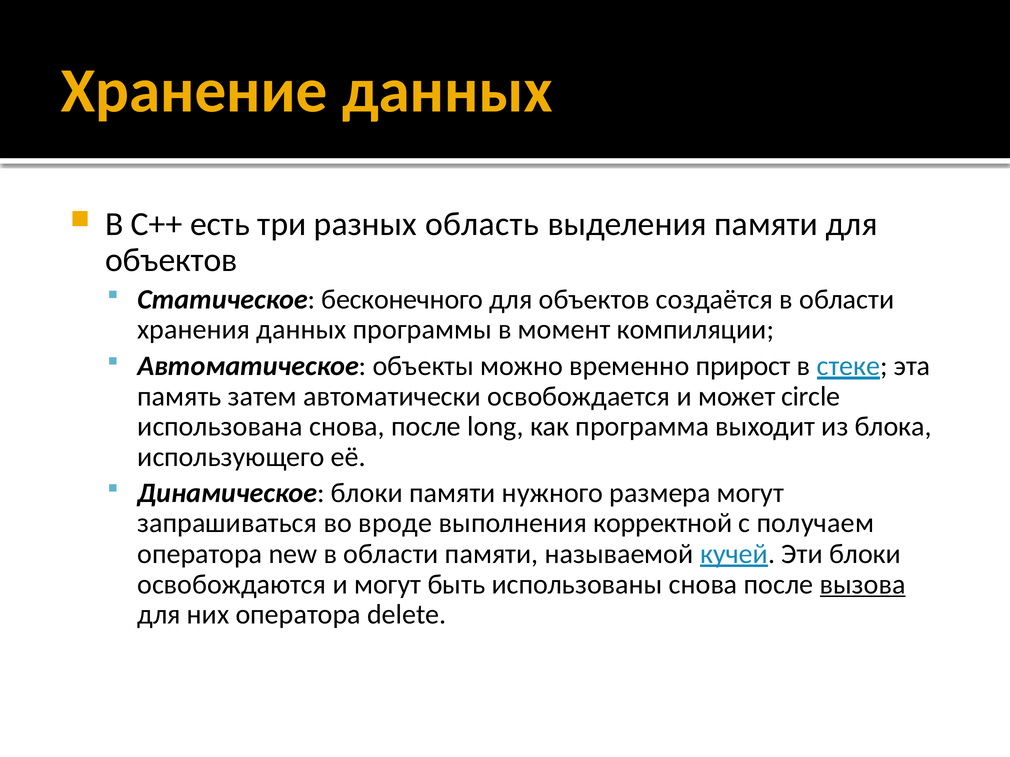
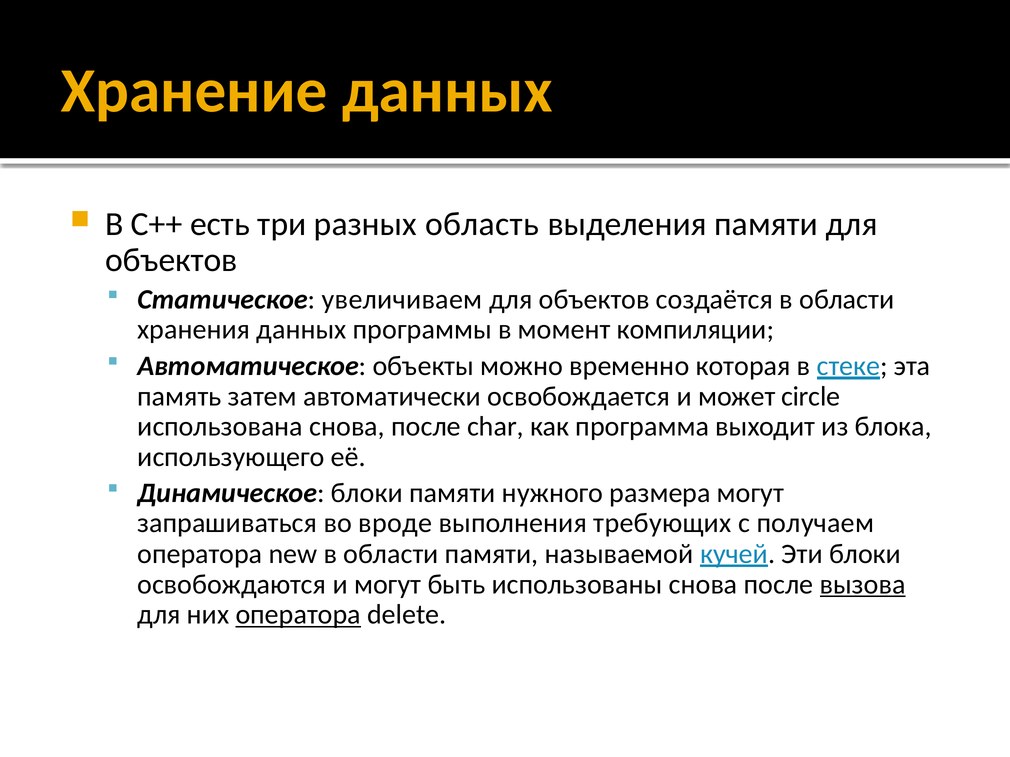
бесконечного: бесконечного -> увеличиваем
прирост: прирост -> которая
long: long -> char
корректной: корректной -> требующих
оператора at (298, 615) underline: none -> present
